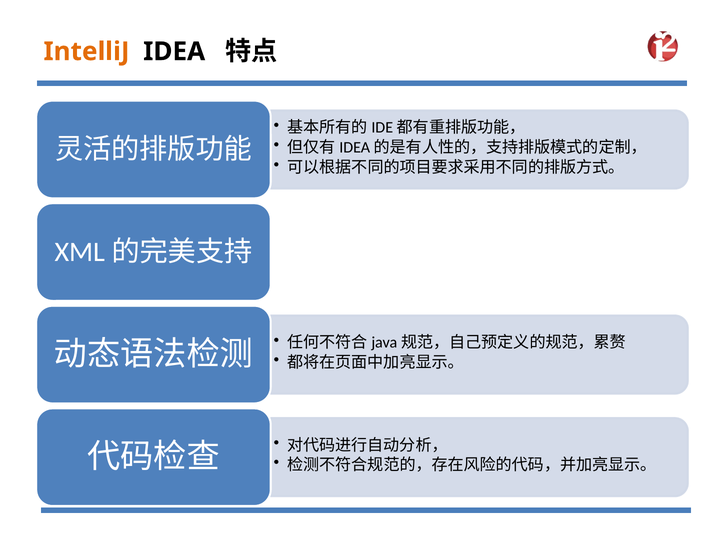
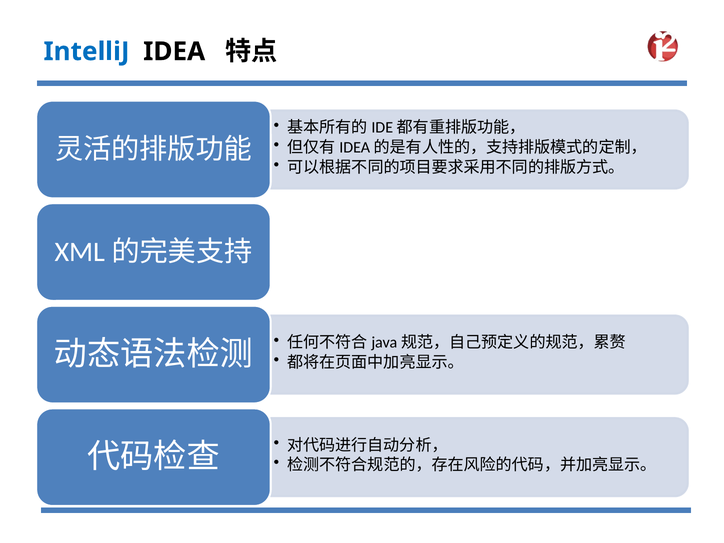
IntelliJ colour: orange -> blue
